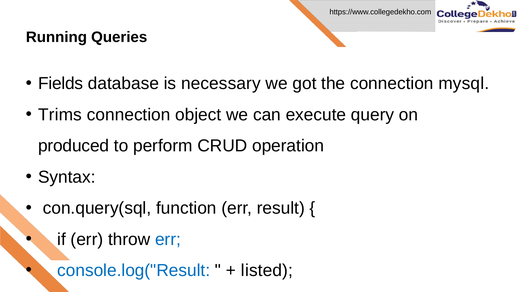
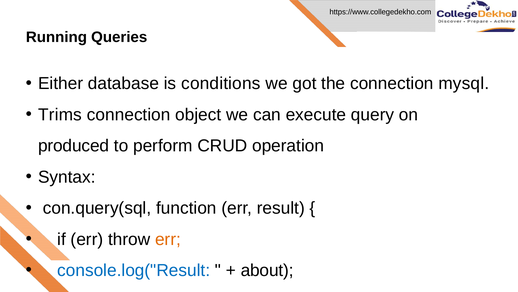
Fields: Fields -> Either
necessary: necessary -> conditions
err at (168, 239) colour: blue -> orange
listed: listed -> about
